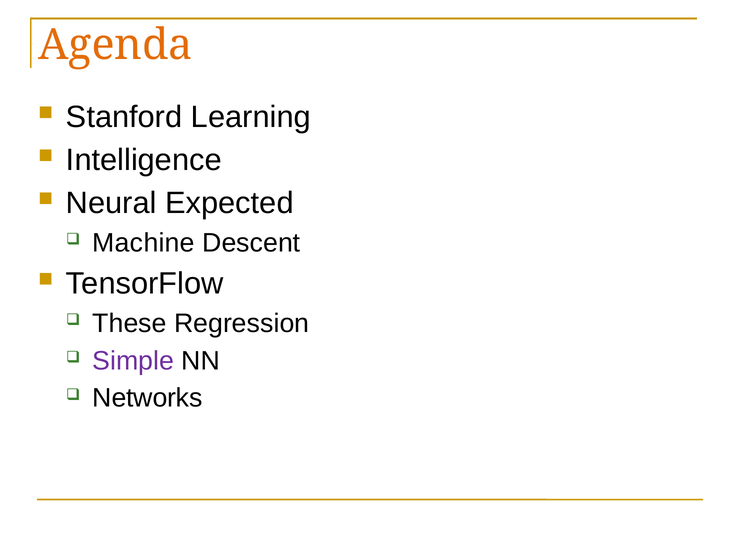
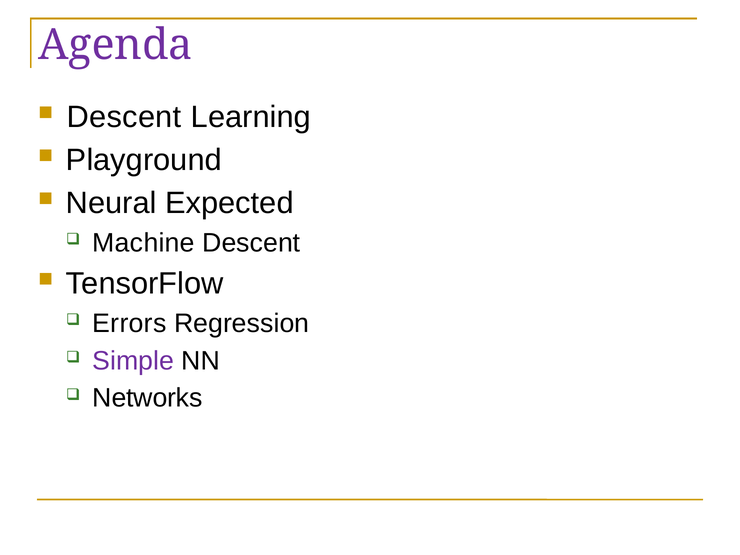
Agenda colour: orange -> purple
Stanford at (124, 117): Stanford -> Descent
Intelligence: Intelligence -> Playground
These: These -> Errors
